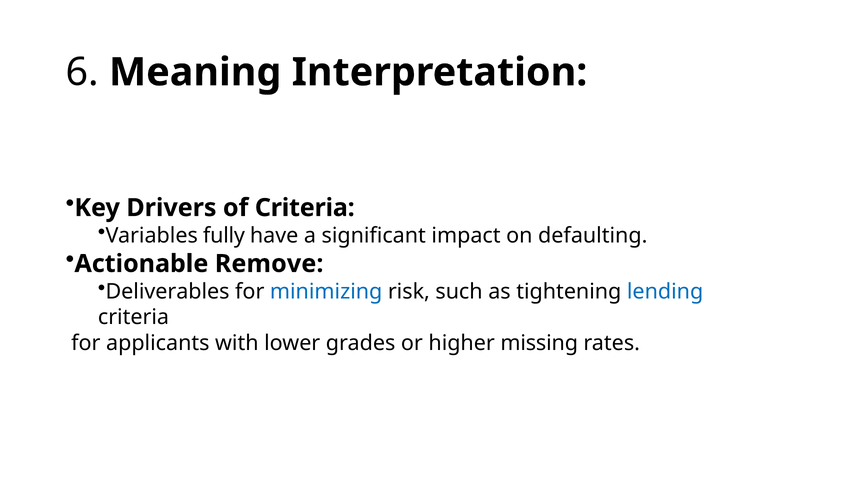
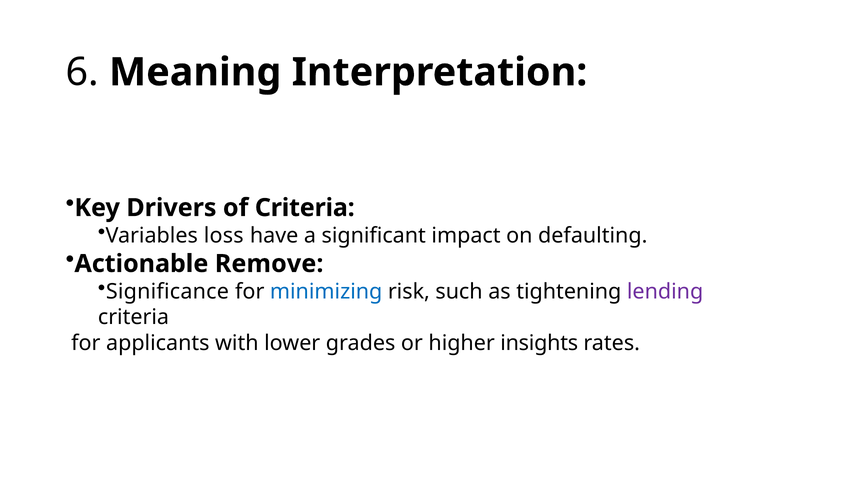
fully: fully -> loss
Deliverables: Deliverables -> Significance
lending colour: blue -> purple
missing: missing -> insights
